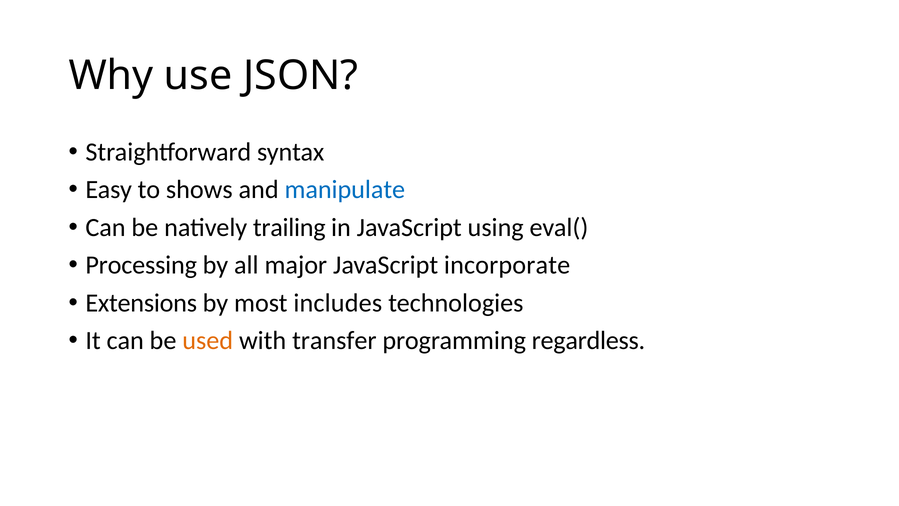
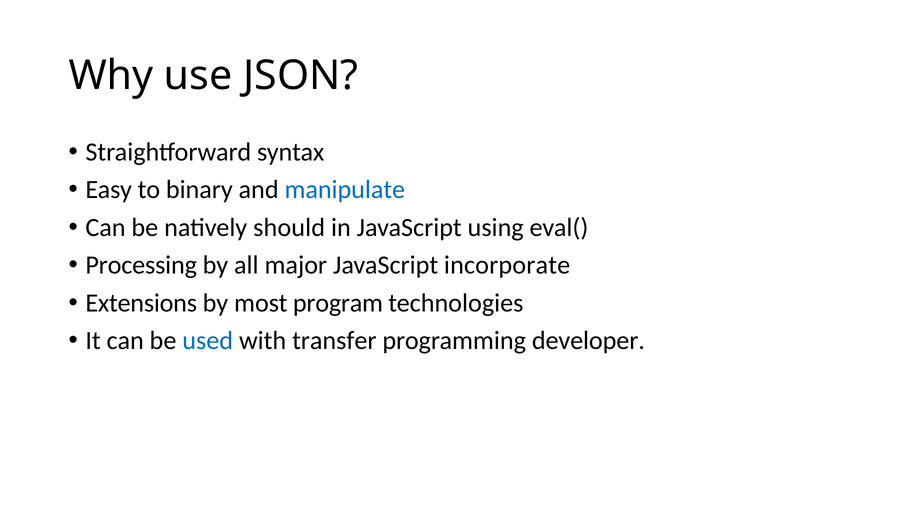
shows: shows -> binary
trailing: trailing -> should
includes: includes -> program
used colour: orange -> blue
regardless: regardless -> developer
